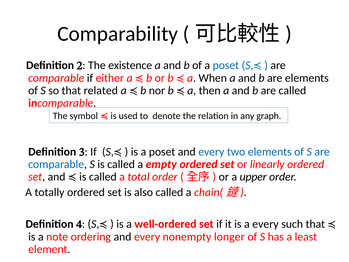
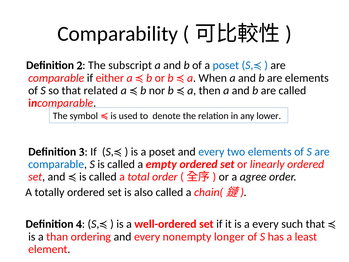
existence: existence -> subscript
graph: graph -> lower
upper: upper -> agree
note: note -> than
